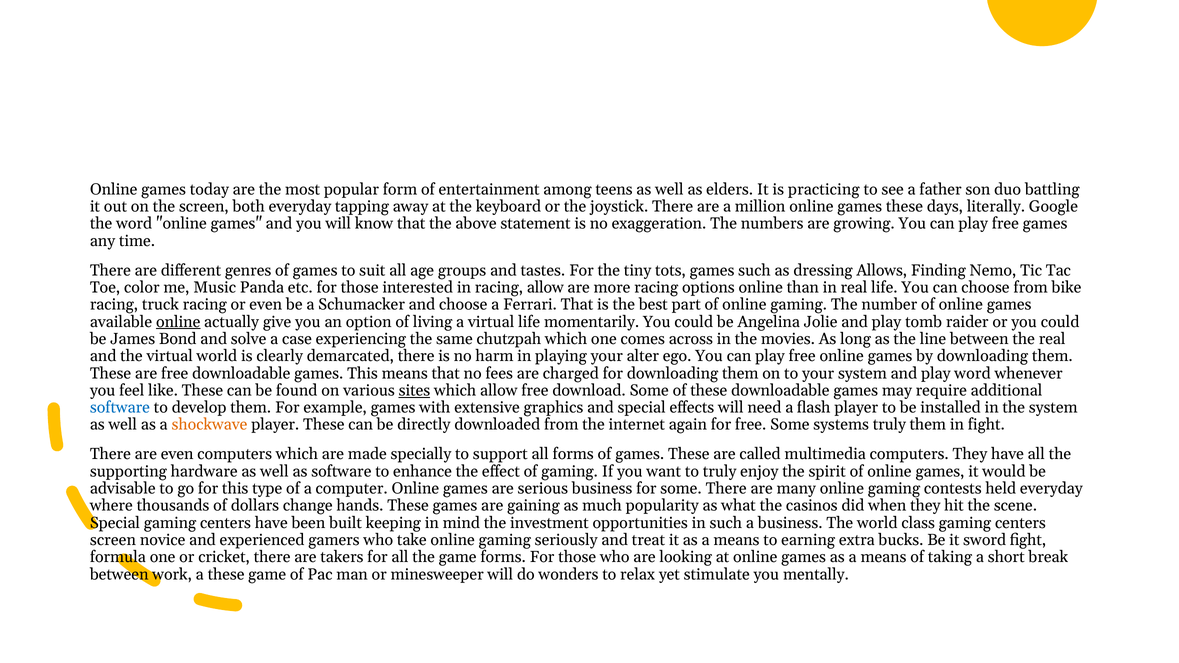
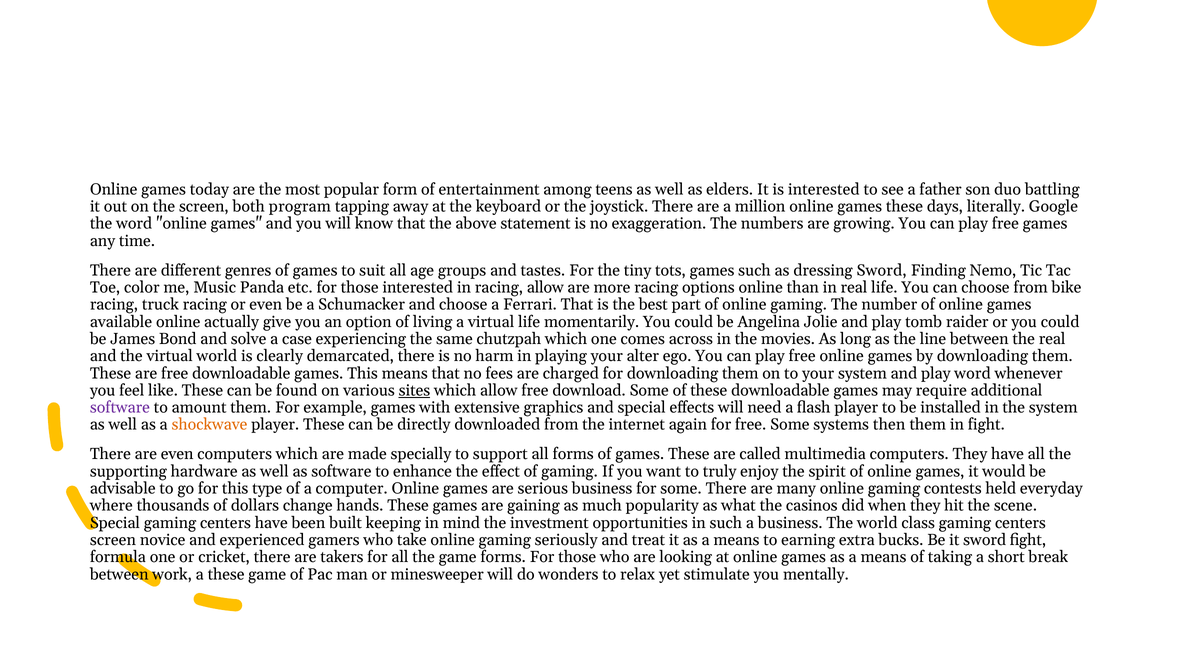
is practicing: practicing -> interested
both everyday: everyday -> program
dressing Allows: Allows -> Sword
online at (178, 322) underline: present -> none
software at (120, 408) colour: blue -> purple
develop: develop -> amount
systems truly: truly -> then
